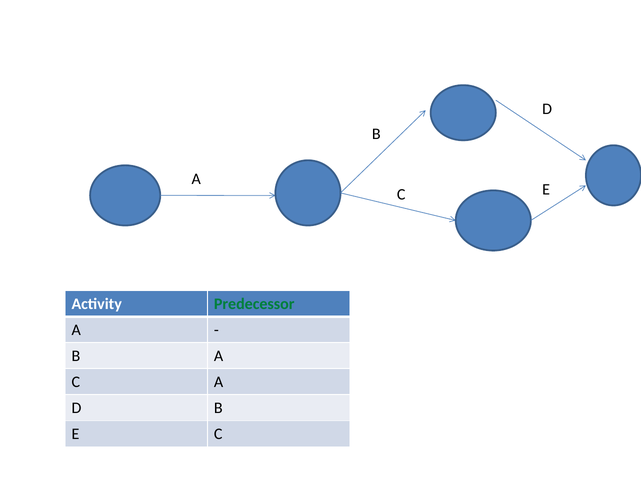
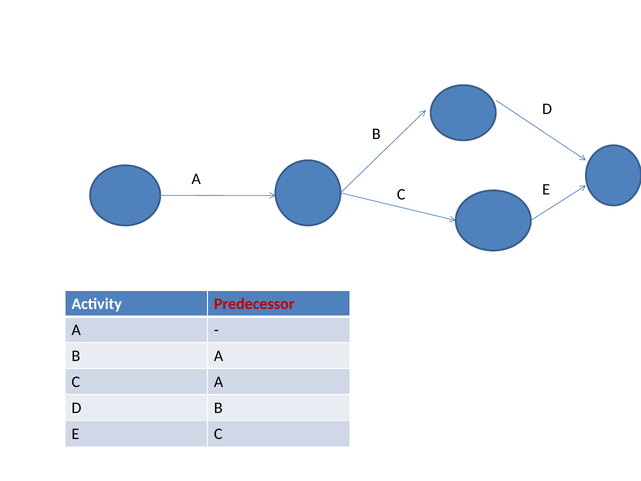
Predecessor colour: green -> red
